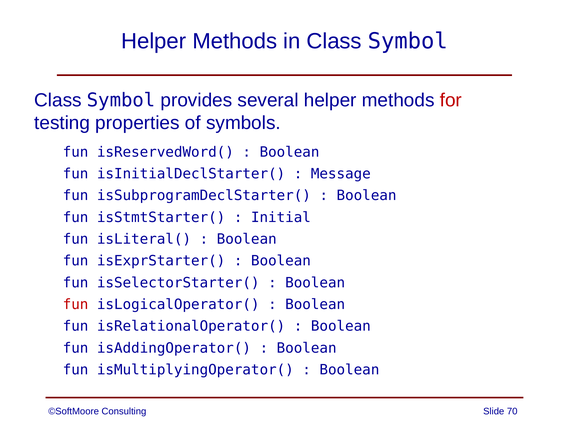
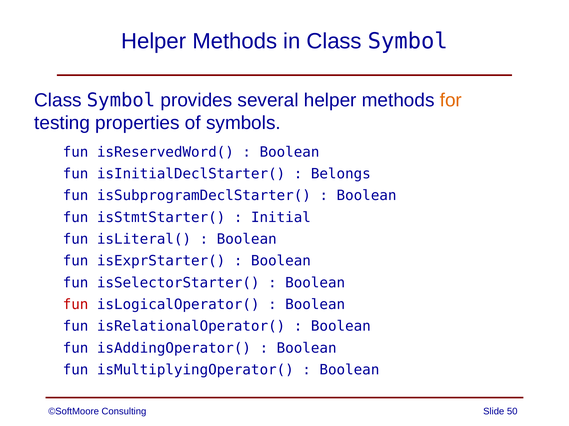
for colour: red -> orange
Message: Message -> Belongs
70: 70 -> 50
